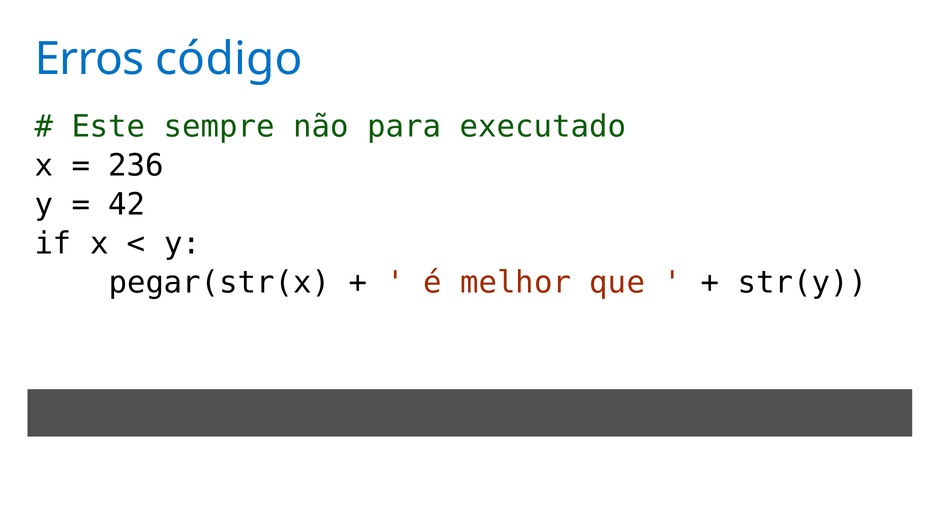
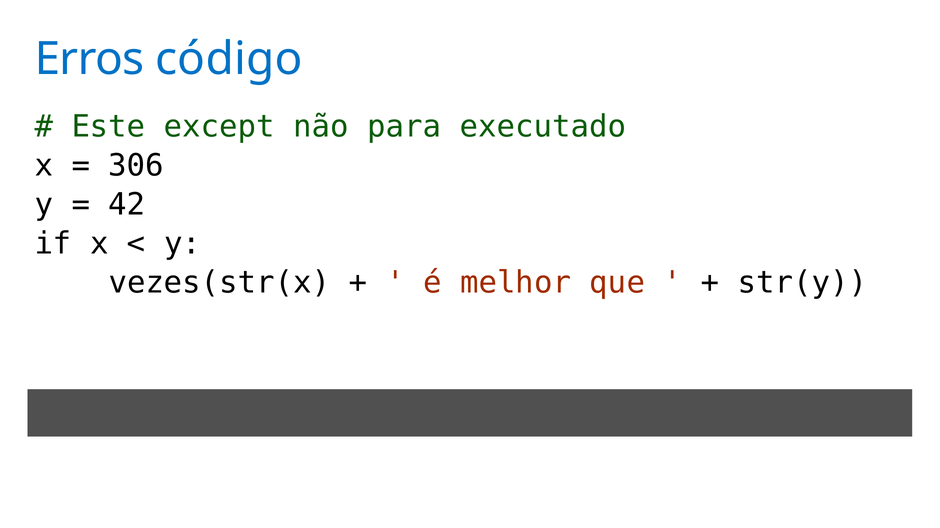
sempre: sempre -> except
236: 236 -> 306
pegar(str(x: pegar(str(x -> vezes(str(x
